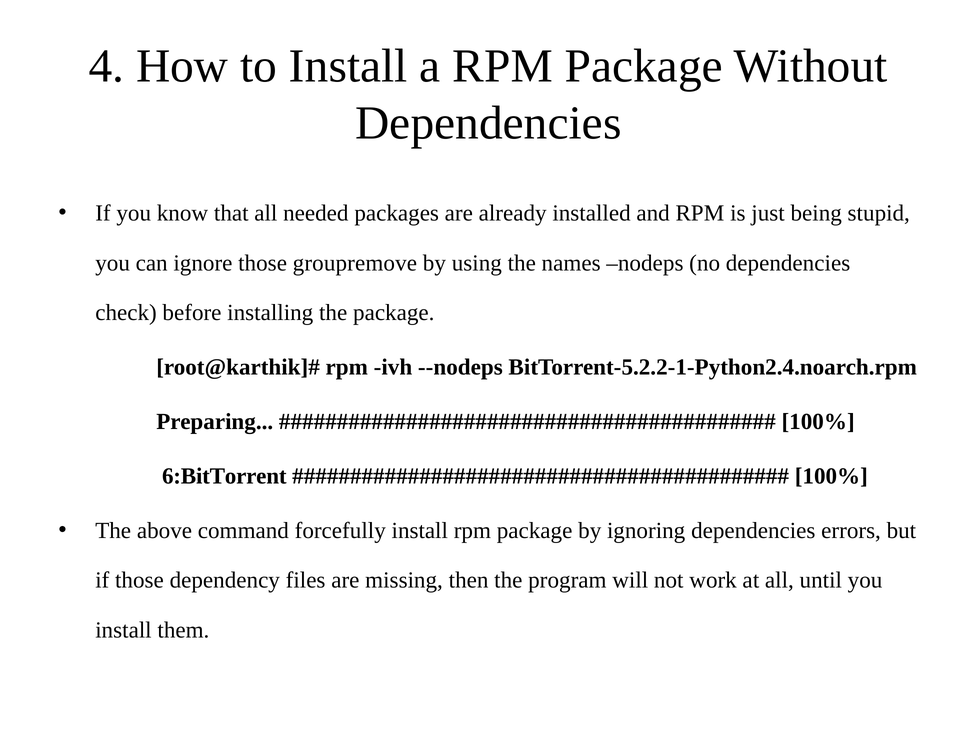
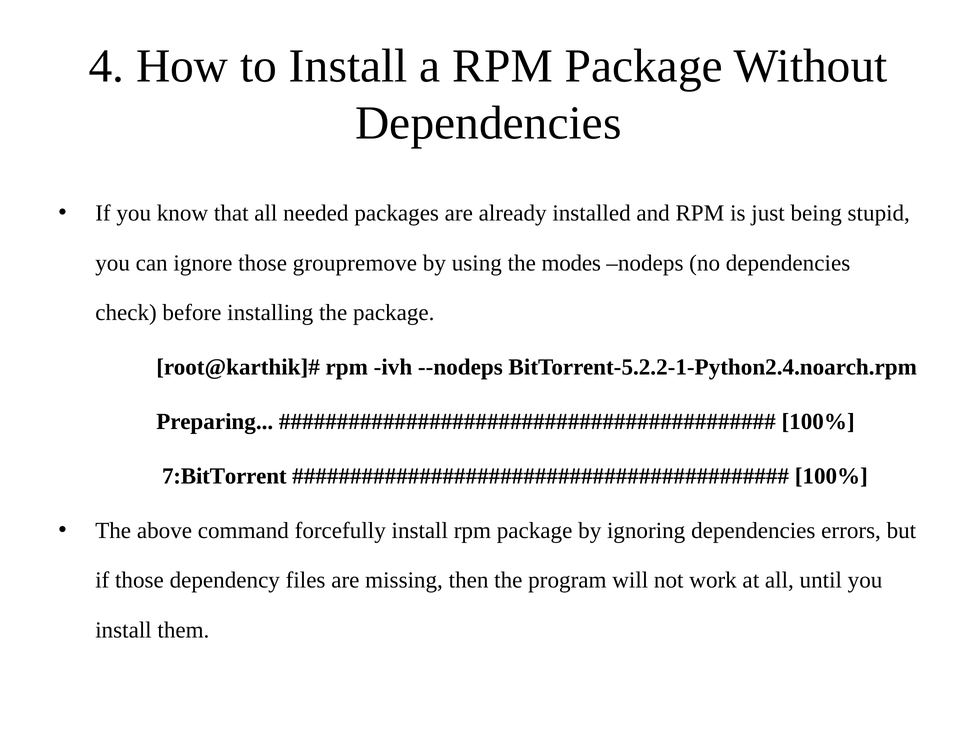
names: names -> modes
6:BitTorrent: 6:BitTorrent -> 7:BitTorrent
